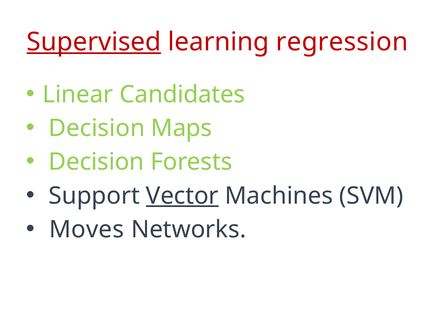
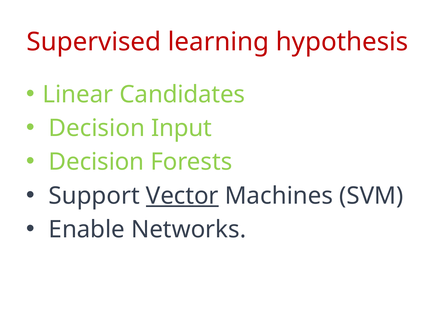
Supervised underline: present -> none
regression: regression -> hypothesis
Maps: Maps -> Input
Moves: Moves -> Enable
